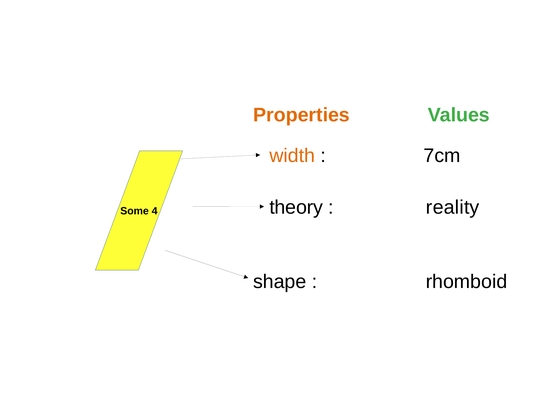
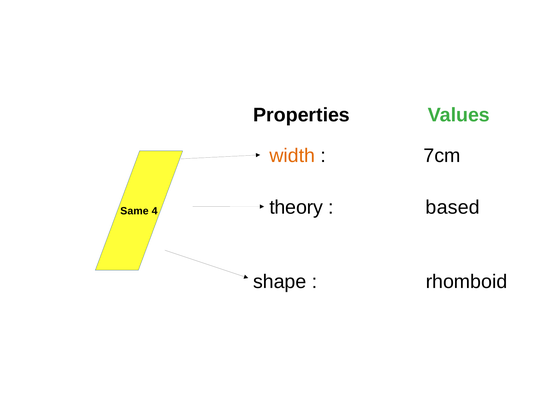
Properties colour: orange -> black
reality: reality -> based
Some: Some -> Same
